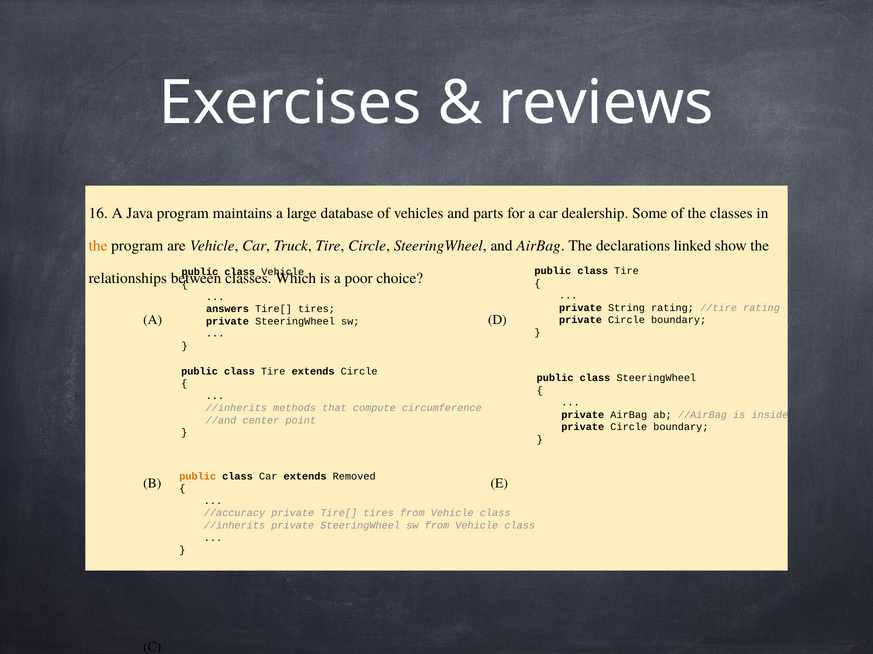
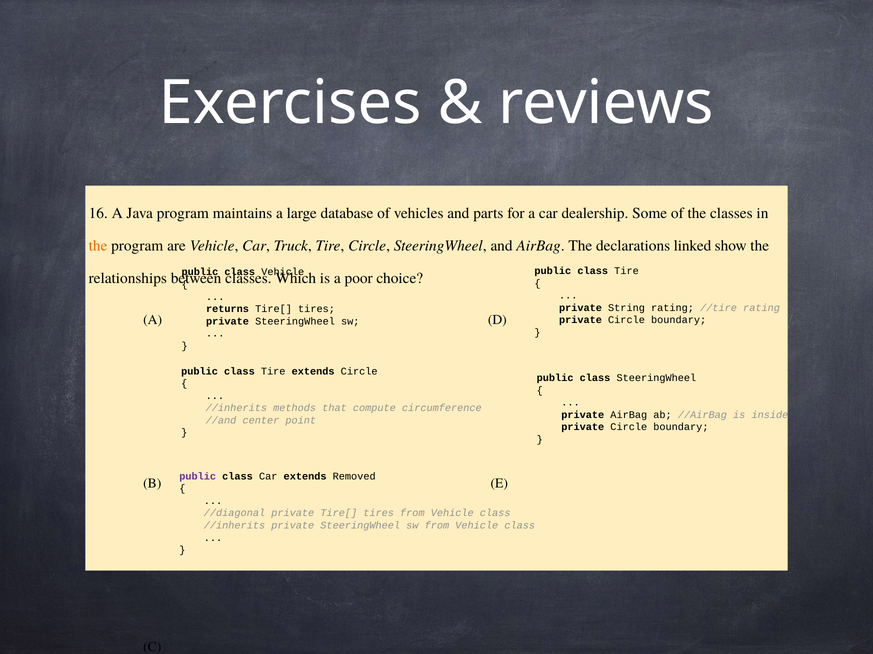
answers: answers -> returns
public at (198, 477) colour: orange -> purple
//accuracy: //accuracy -> //diagonal
